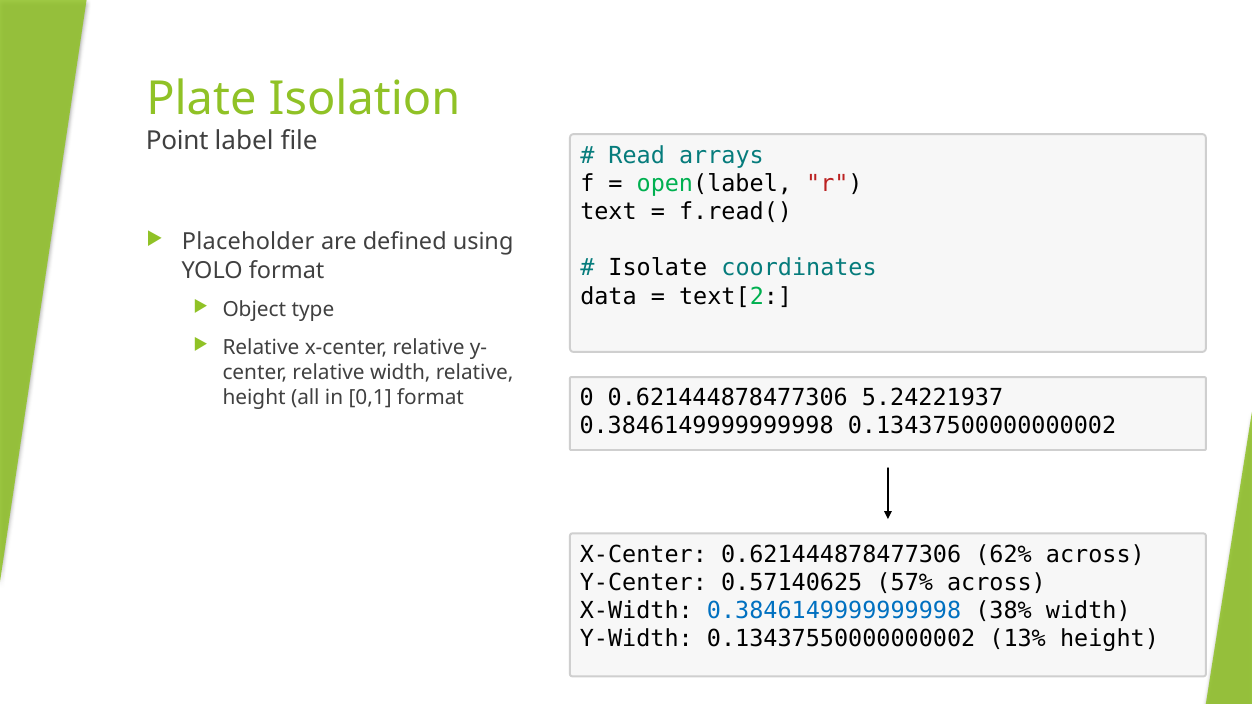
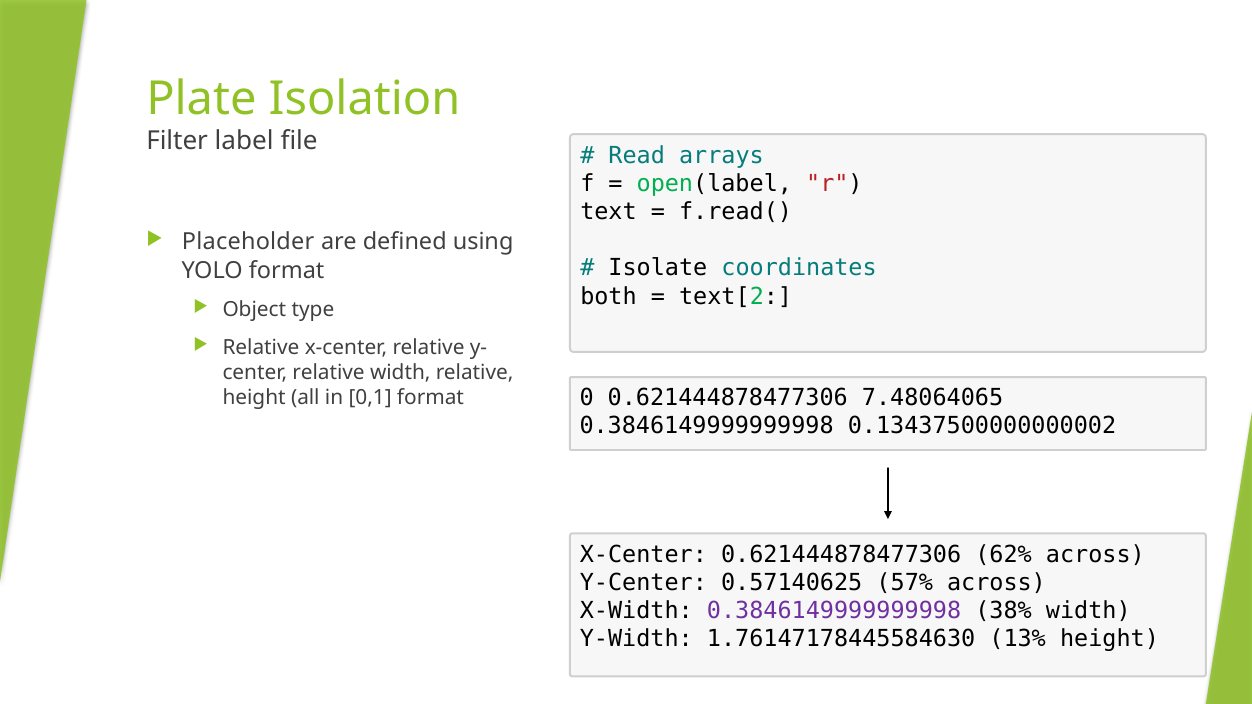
Point: Point -> Filter
data: data -> both
5.24221937: 5.24221937 -> 7.48064065
0.3846149999999998 at (834, 611) colour: blue -> purple
0.13437550000000002: 0.13437550000000002 -> 1.76147178445584630
